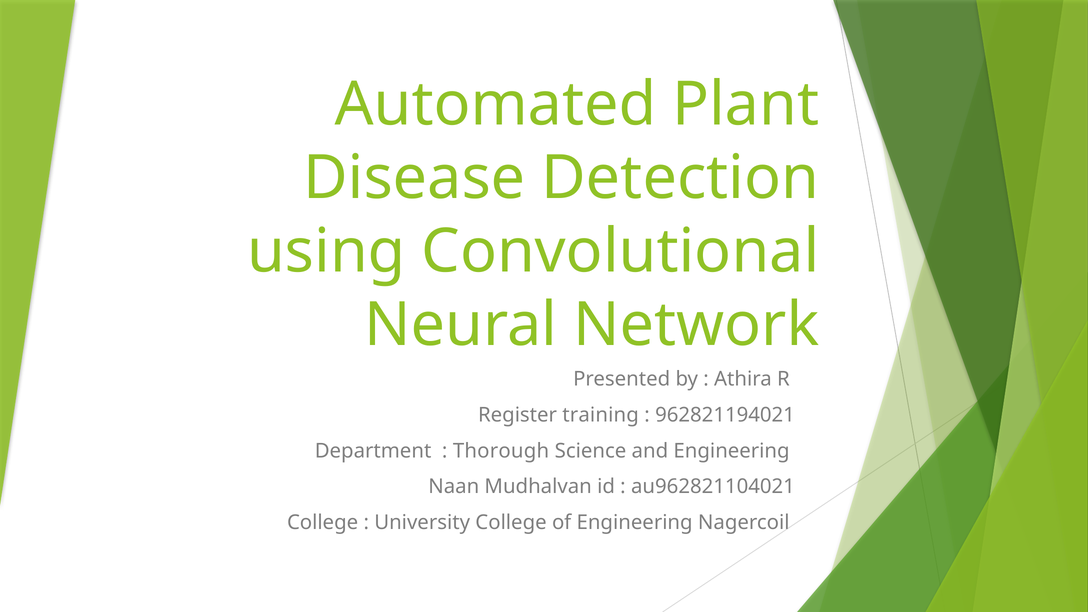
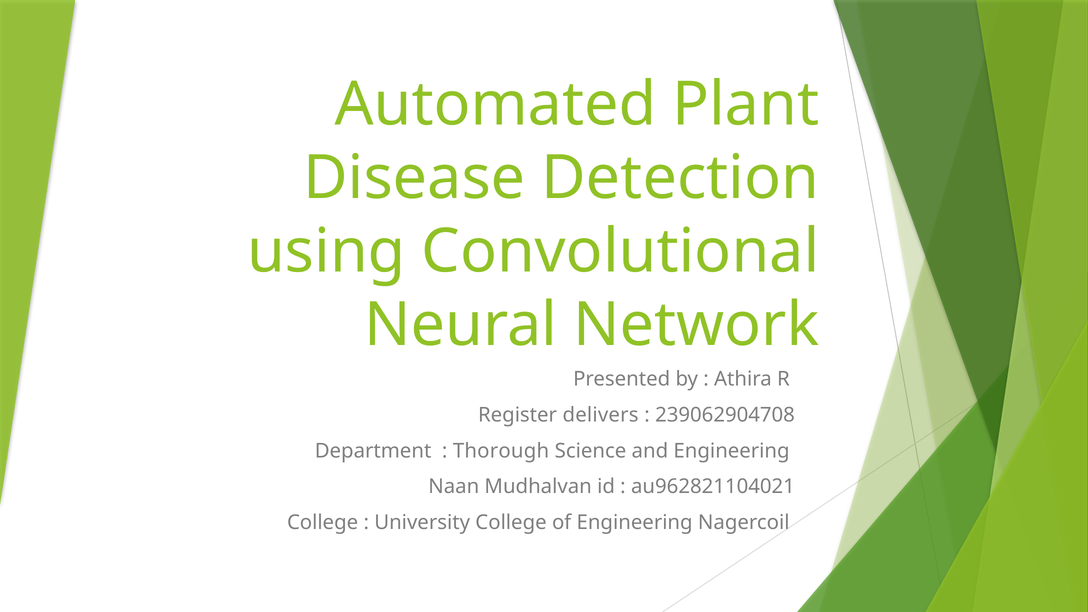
training: training -> delivers
962821194021: 962821194021 -> 239062904708
